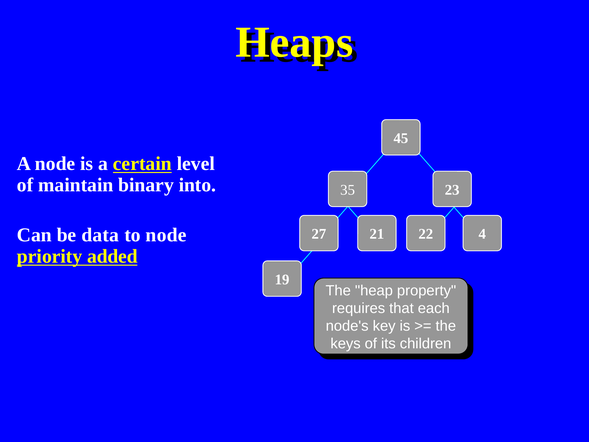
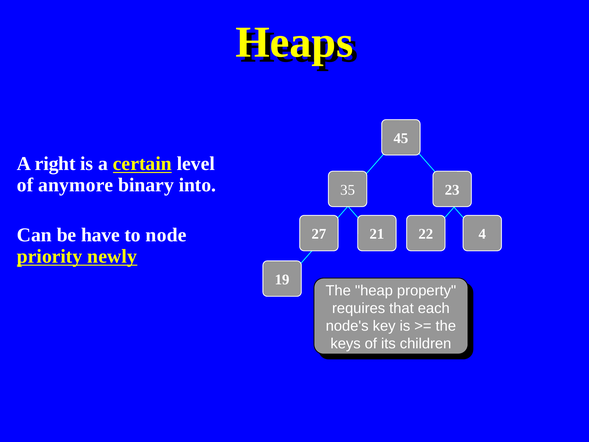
A node: node -> right
maintain: maintain -> anymore
data: data -> have
added: added -> newly
